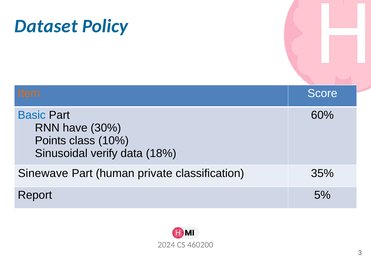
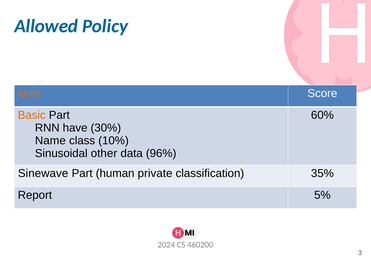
Dataset: Dataset -> Allowed
Basic colour: blue -> orange
Points: Points -> Name
verify: verify -> other
18%: 18% -> 96%
